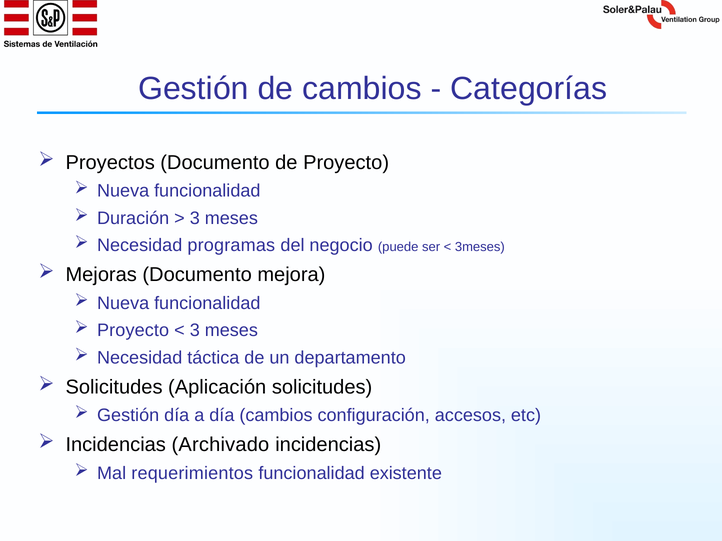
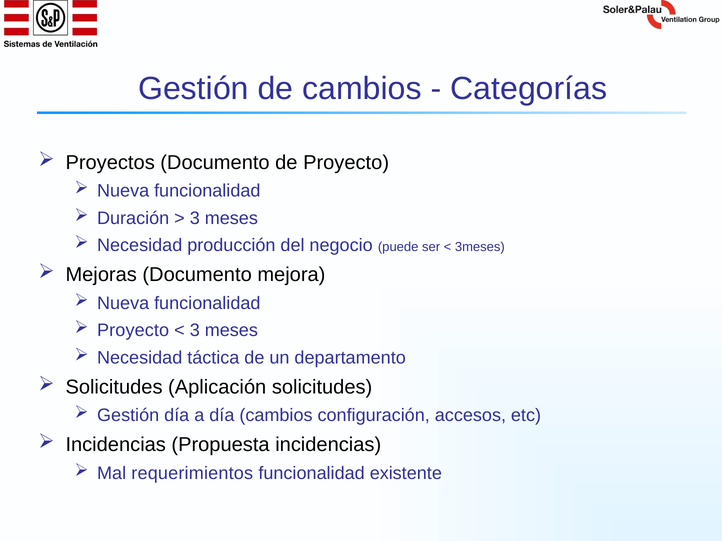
programas: programas -> producción
Archivado: Archivado -> Propuesta
